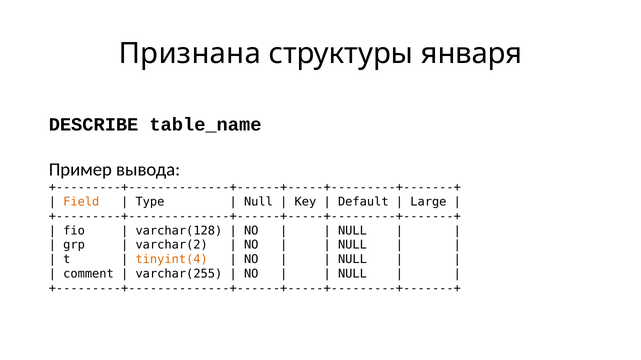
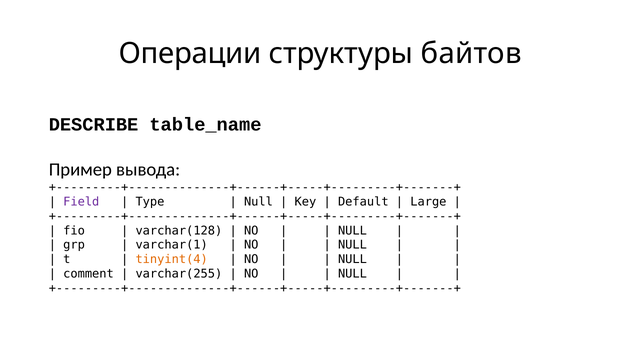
Признана: Признана -> Операции
января: января -> байтов
Field colour: orange -> purple
varchar(2: varchar(2 -> varchar(1
